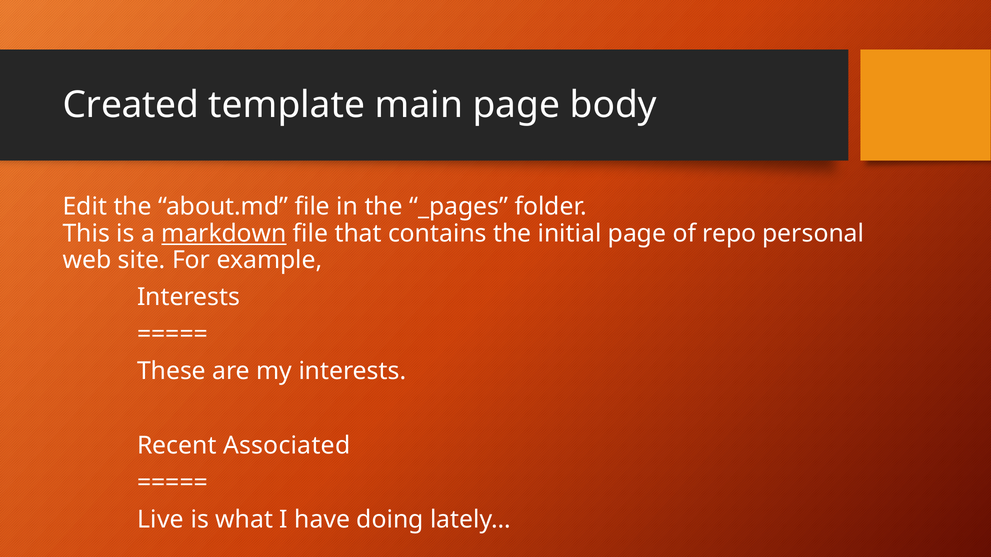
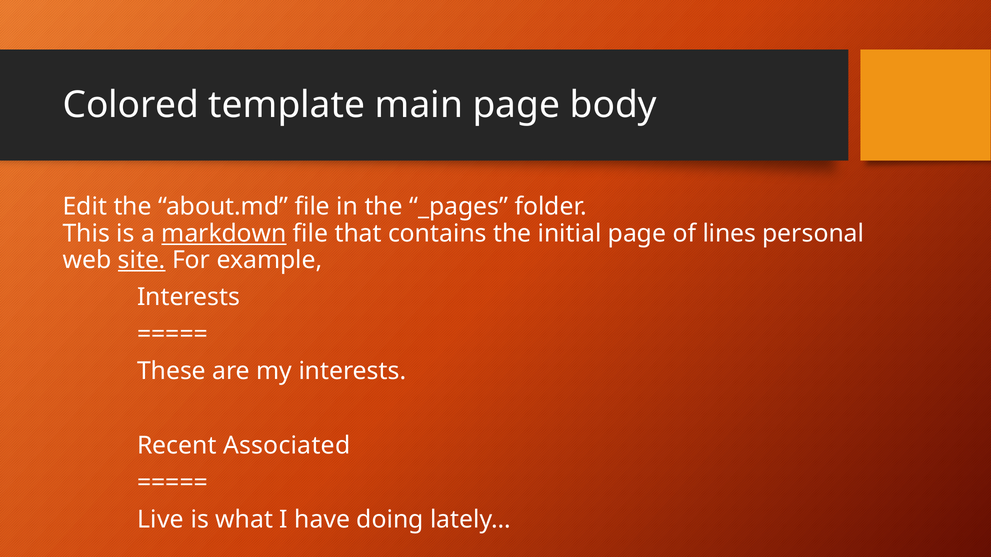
Created: Created -> Colored
repo: repo -> lines
site underline: none -> present
